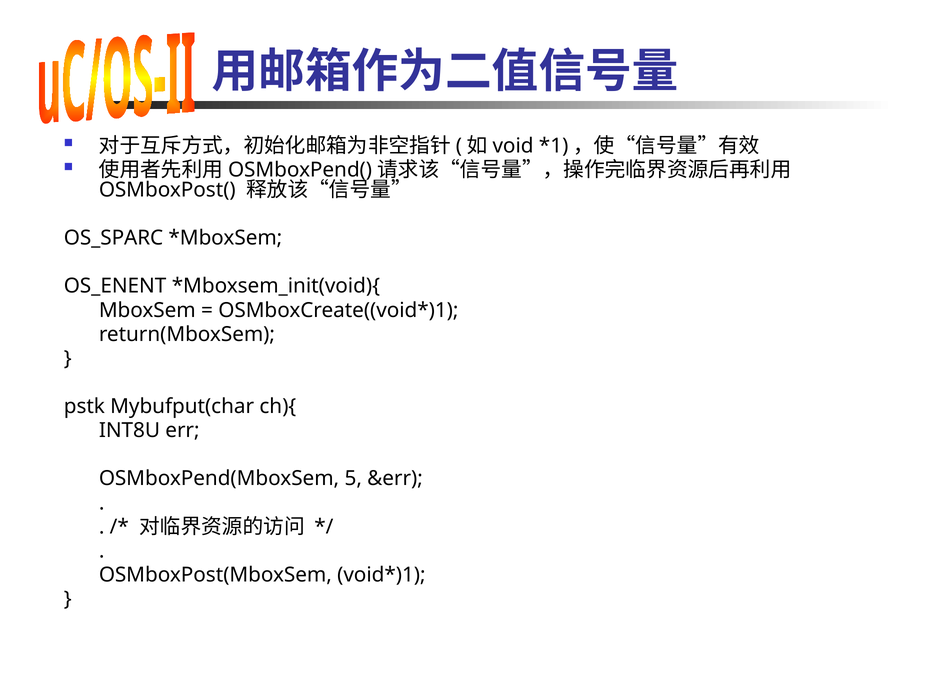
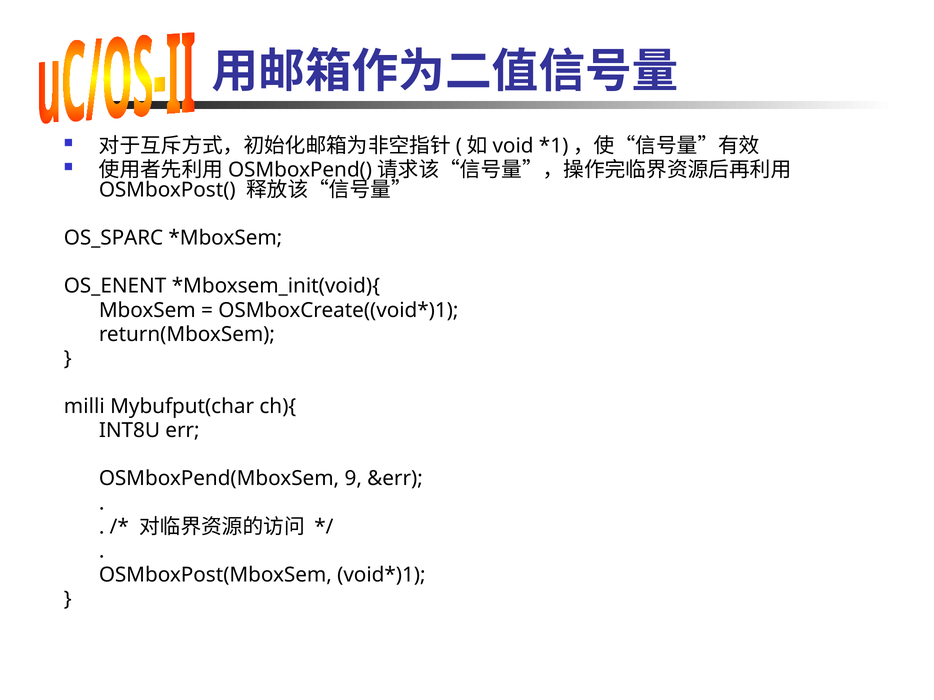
pstk: pstk -> milli
5: 5 -> 9
